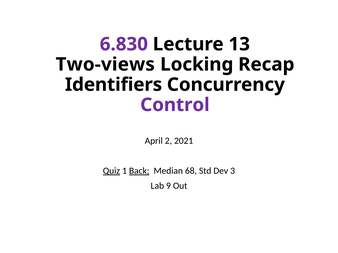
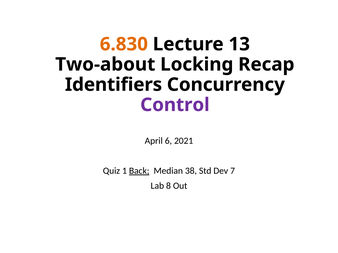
6.830 colour: purple -> orange
Two-views: Two-views -> Two-about
2: 2 -> 6
Quiz underline: present -> none
68: 68 -> 38
3: 3 -> 7
9: 9 -> 8
